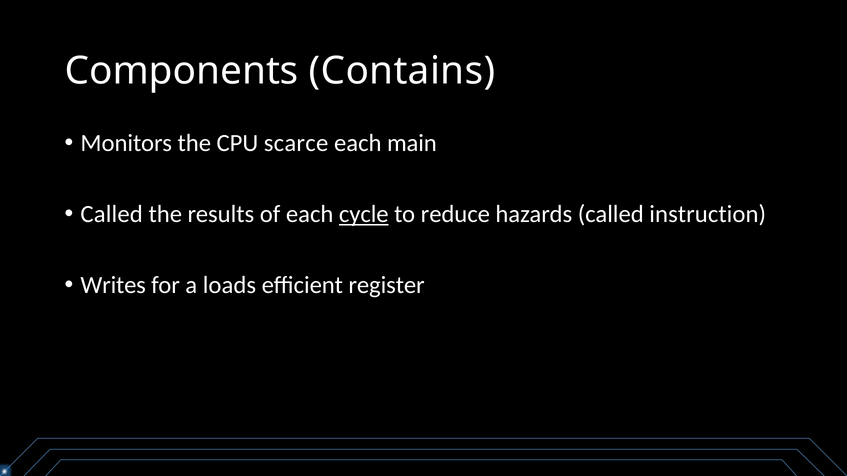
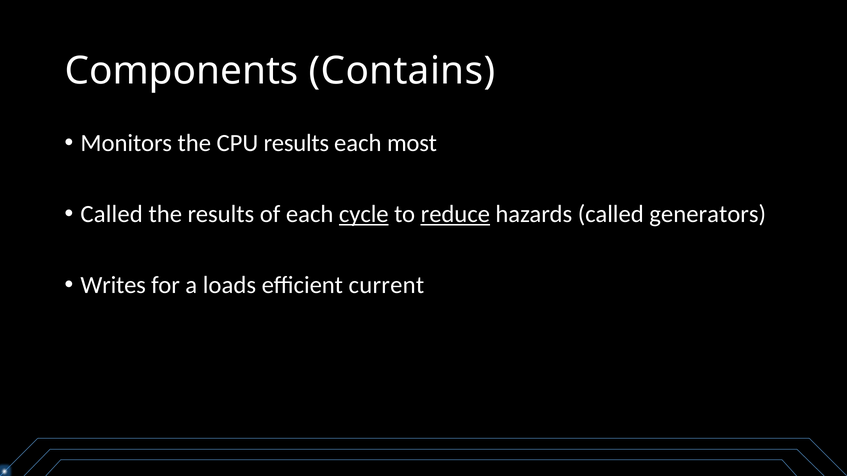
CPU scarce: scarce -> results
main: main -> most
reduce underline: none -> present
instruction: instruction -> generators
register: register -> current
